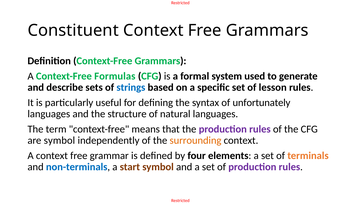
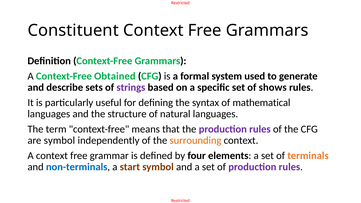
Formulas: Formulas -> Obtained
strings colour: blue -> purple
lesson: lesson -> shows
unfortunately: unfortunately -> mathematical
